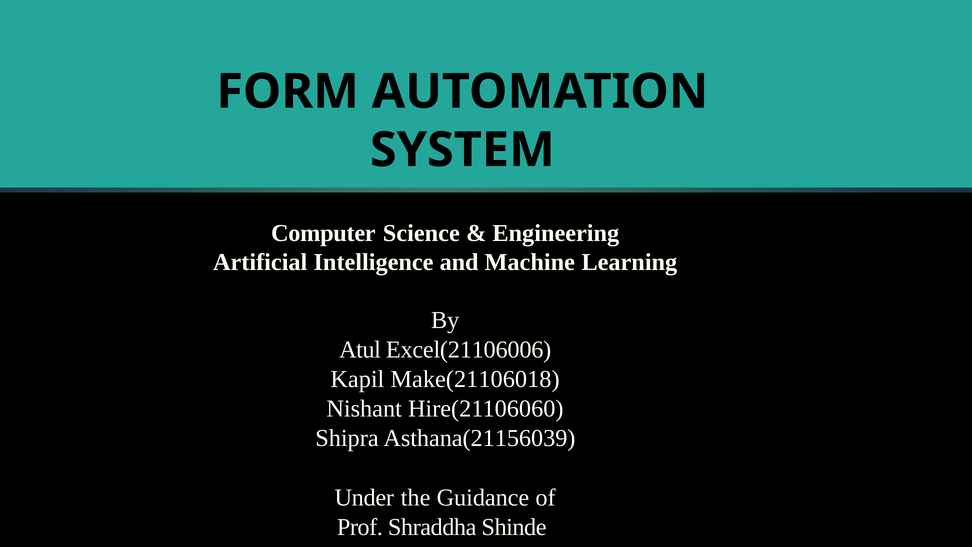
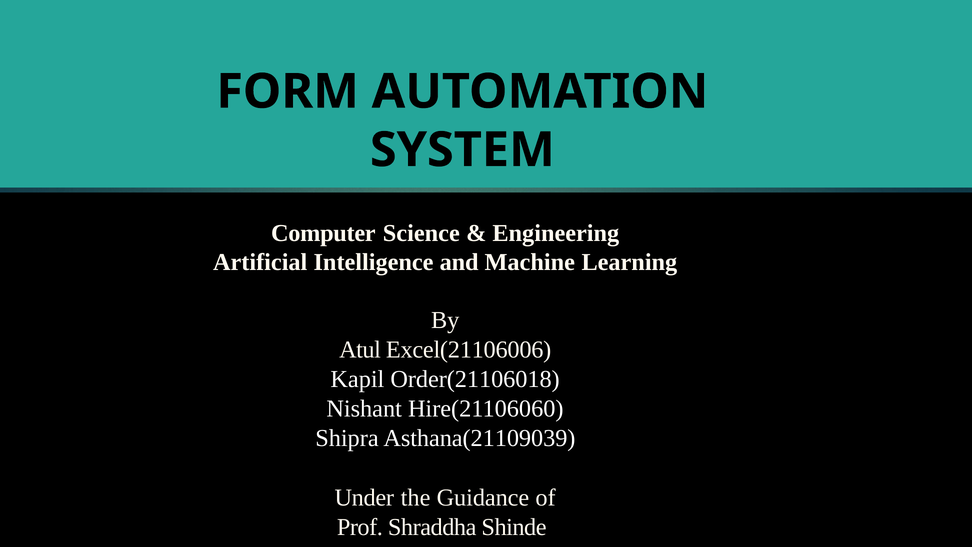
Make(21106018: Make(21106018 -> Order(21106018
Asthana(21156039: Asthana(21156039 -> Asthana(21109039
